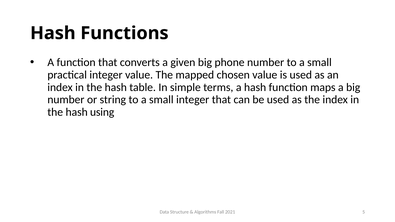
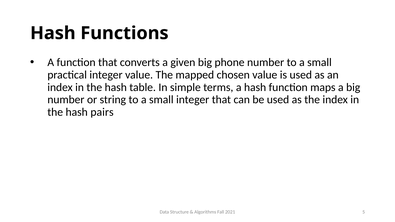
using: using -> pairs
